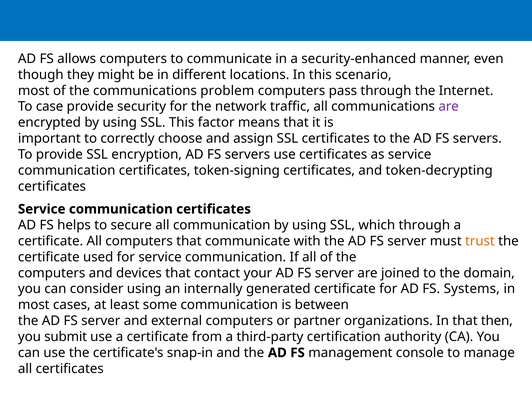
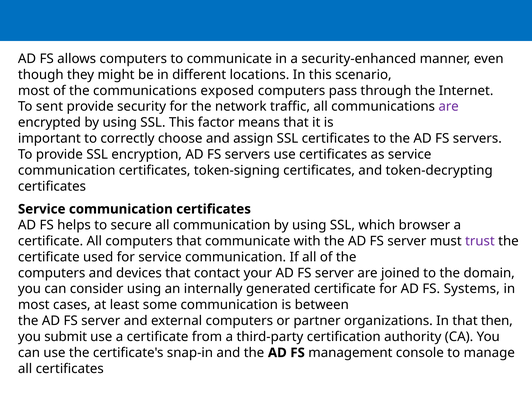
problem: problem -> exposed
case: case -> sent
which through: through -> browser
trust colour: orange -> purple
